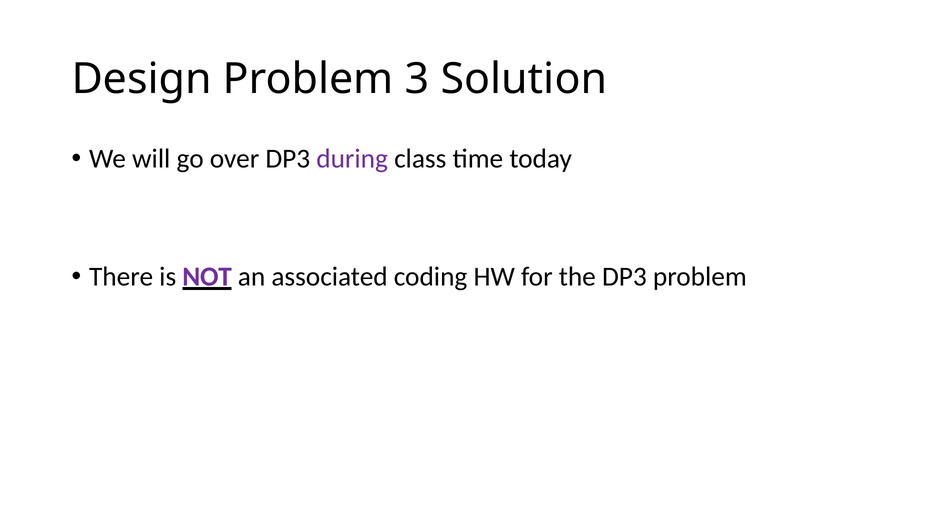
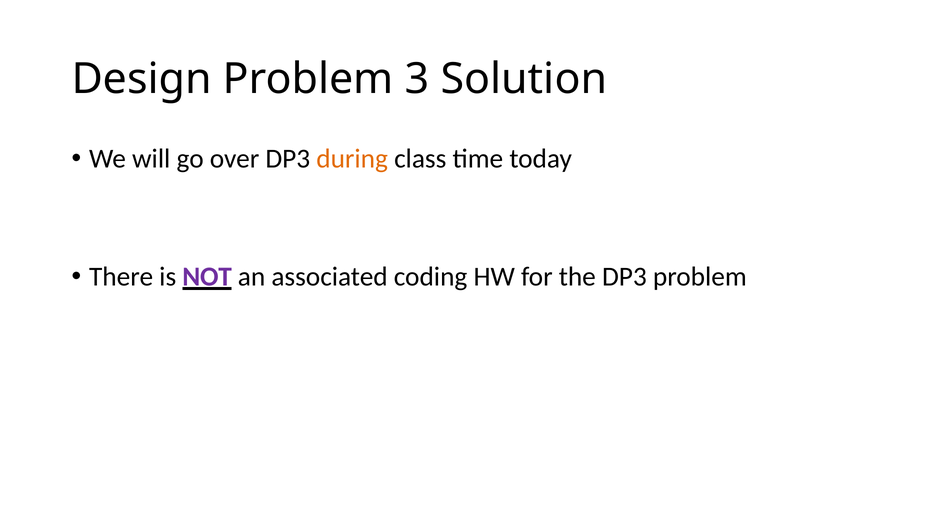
during colour: purple -> orange
